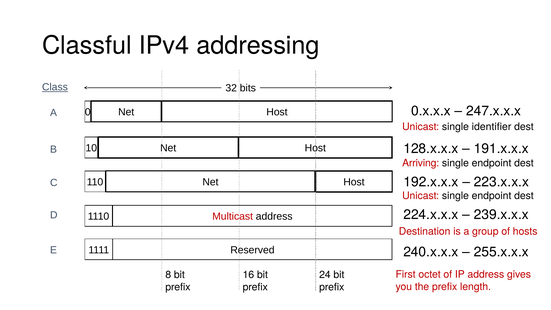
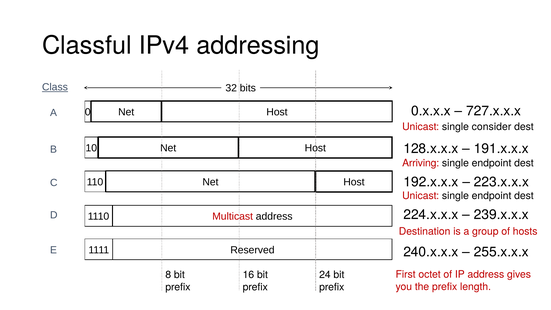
247.x.x.x: 247.x.x.x -> 727.x.x.x
identifier: identifier -> consider
